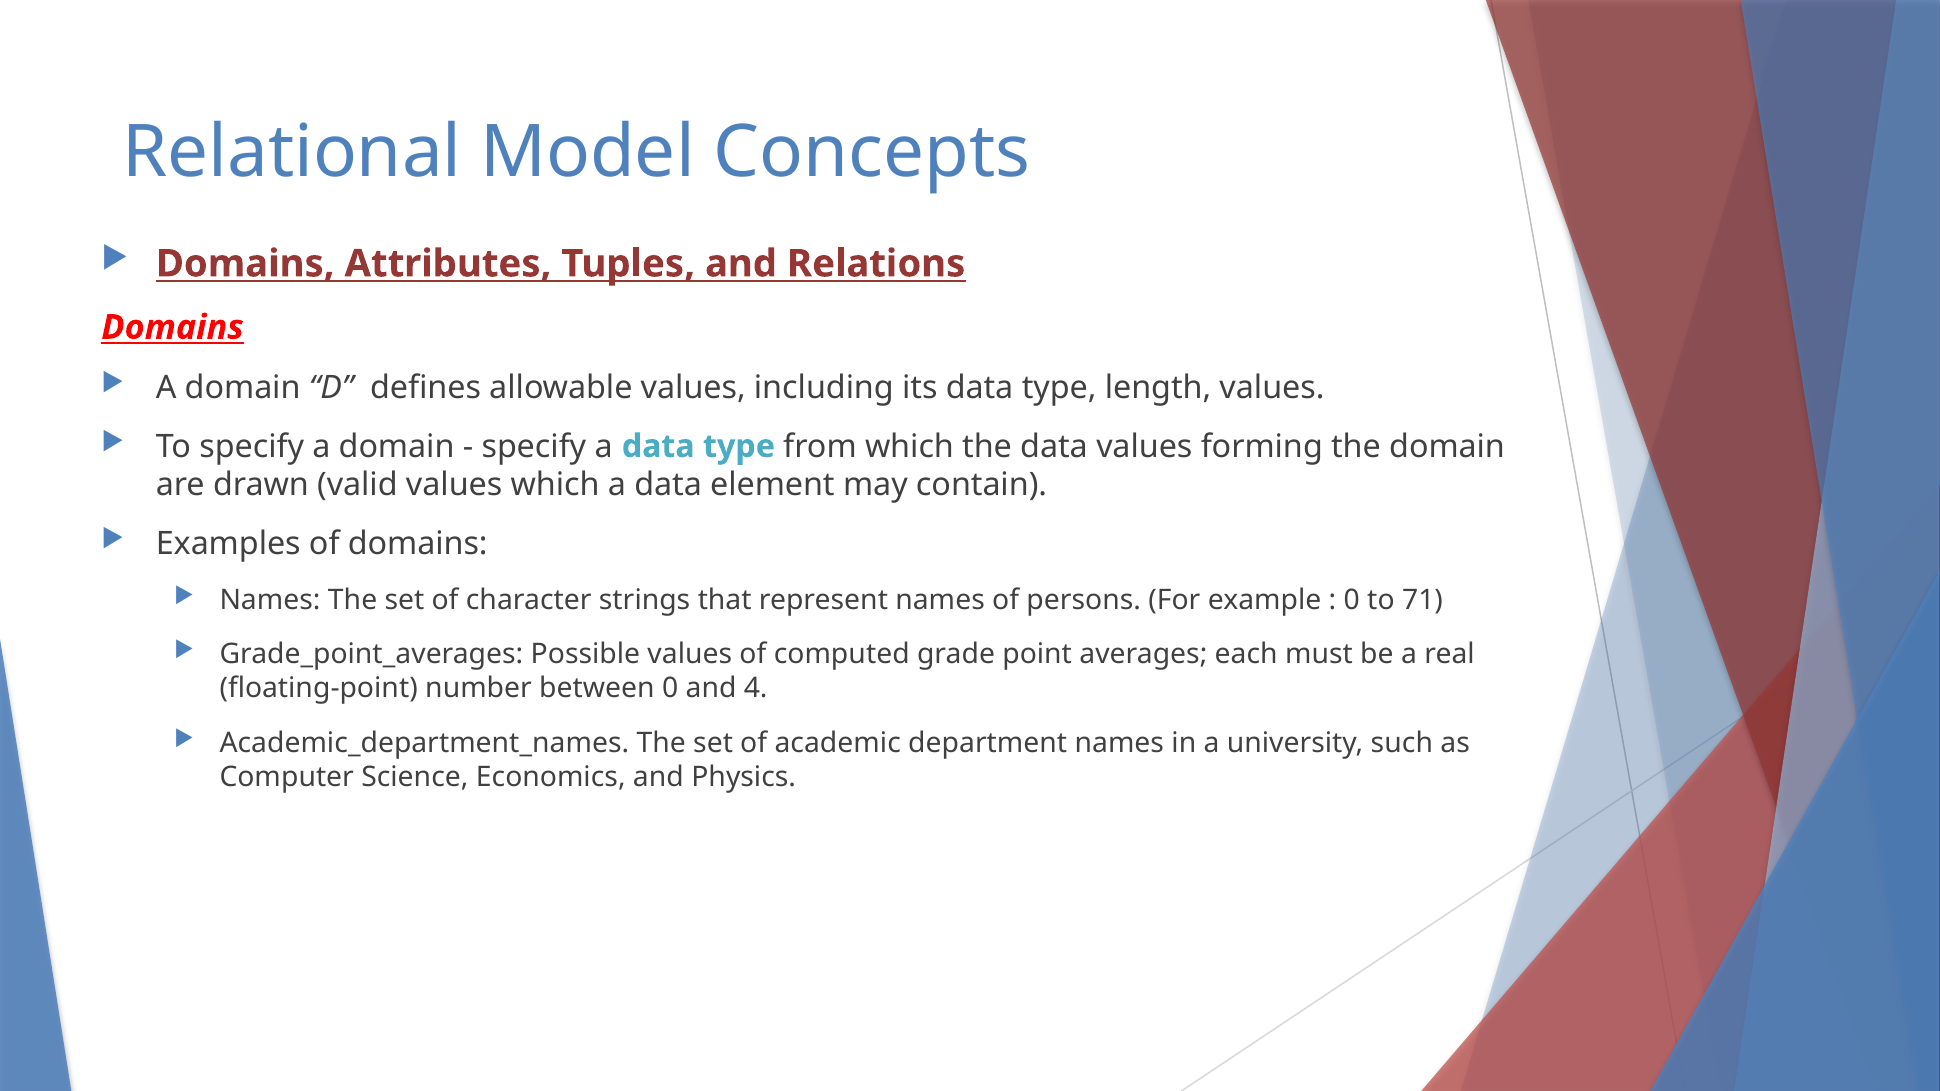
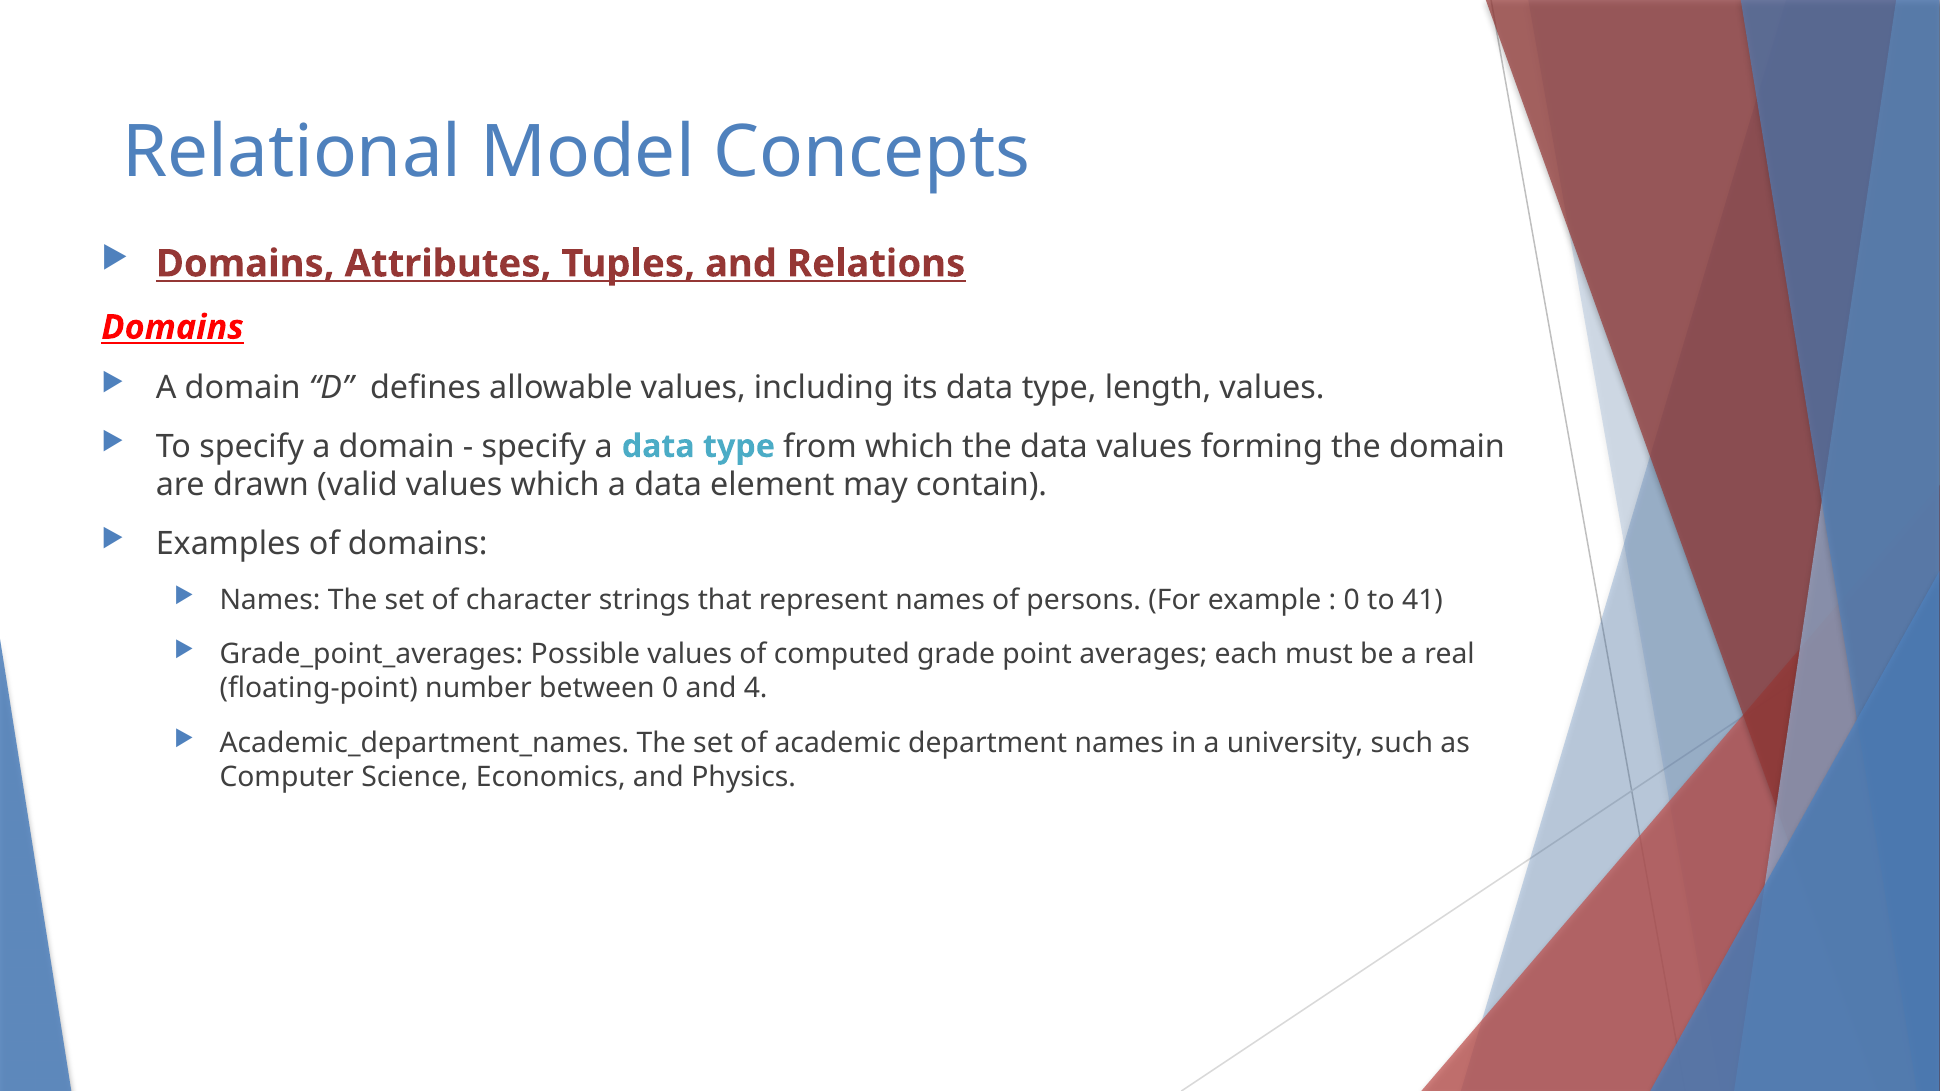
71: 71 -> 41
